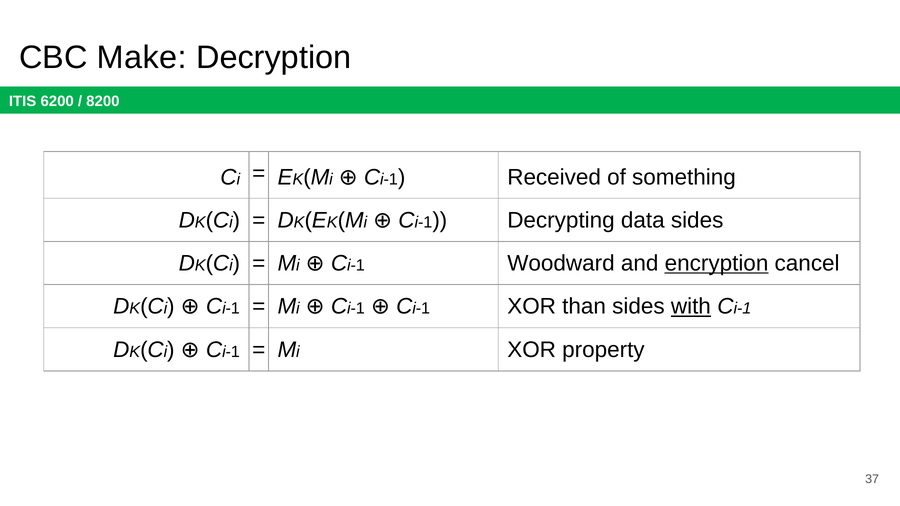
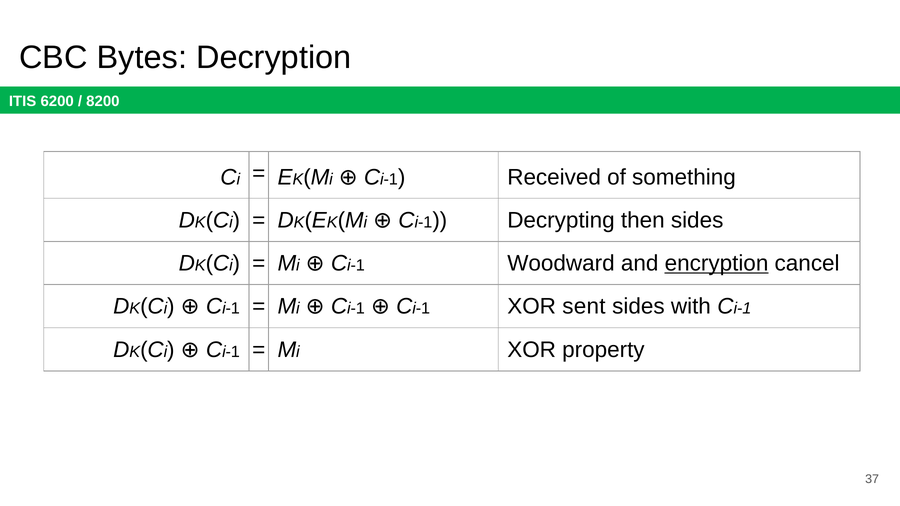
Make: Make -> Bytes
data: data -> then
than: than -> sent
with underline: present -> none
